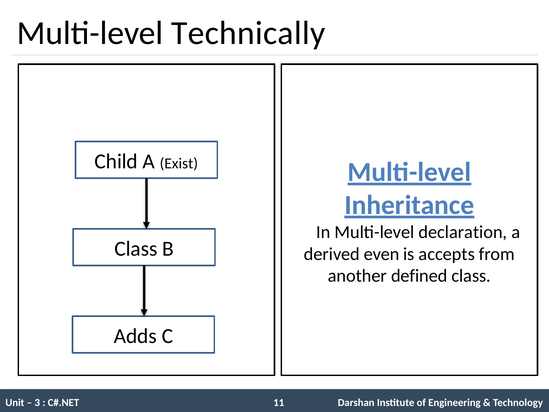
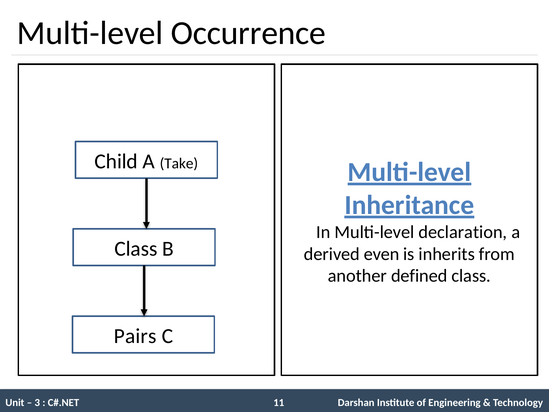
Technically: Technically -> Occurrence
Exist: Exist -> Take
accepts: accepts -> inherits
Adds: Adds -> Pairs
